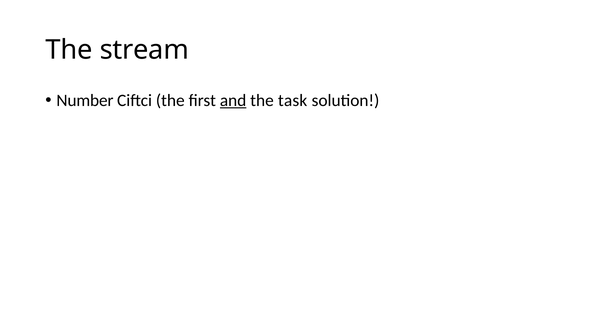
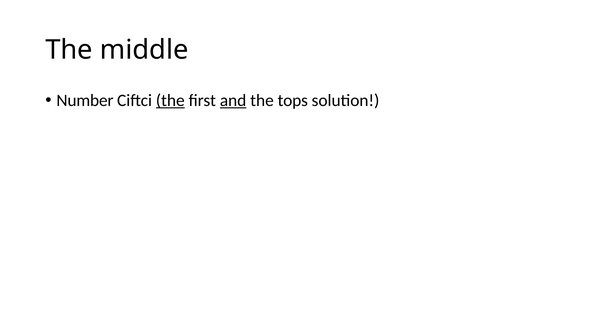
stream: stream -> middle
the at (170, 101) underline: none -> present
task: task -> tops
